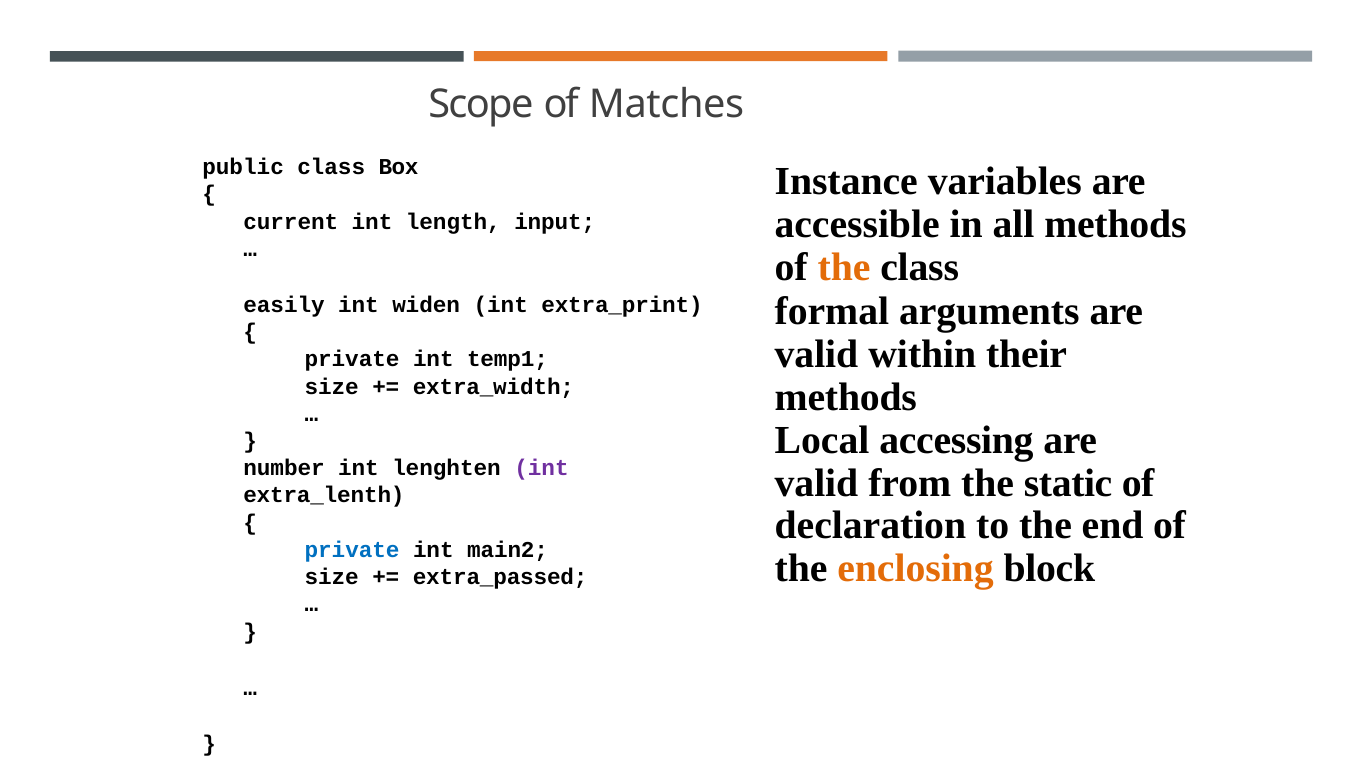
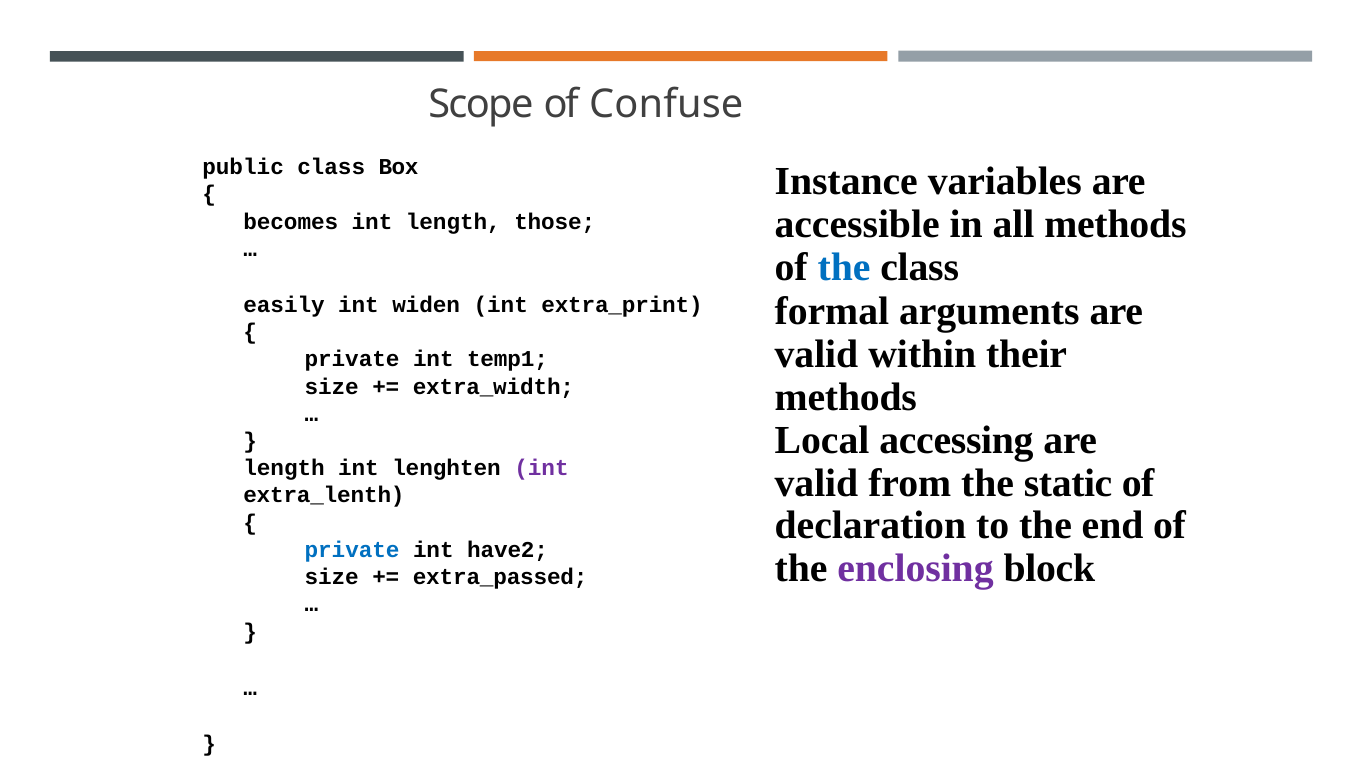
Matches: Matches -> Confuse
current: current -> becomes
input: input -> those
the at (844, 267) colour: orange -> blue
number at (284, 468): number -> length
main2: main2 -> have2
enclosing colour: orange -> purple
